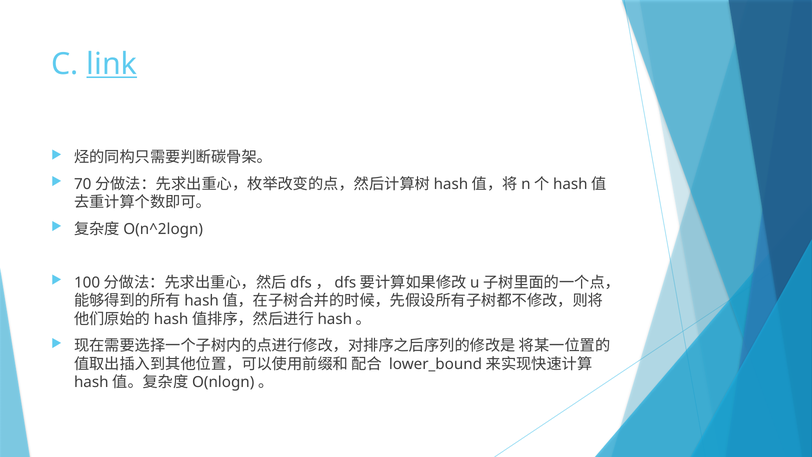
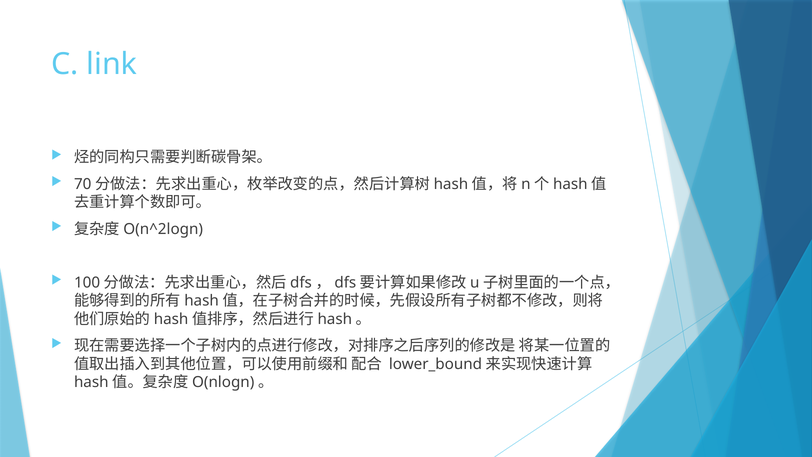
link underline: present -> none
